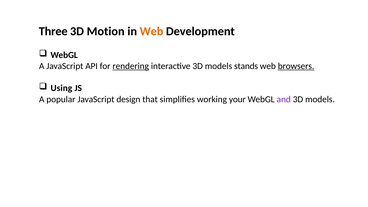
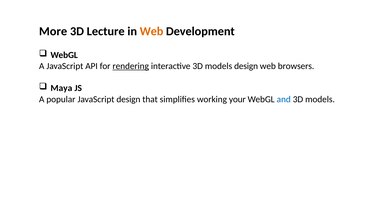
Three: Three -> More
Motion: Motion -> Lecture
models stands: stands -> design
browsers underline: present -> none
Using: Using -> Maya
and colour: purple -> blue
